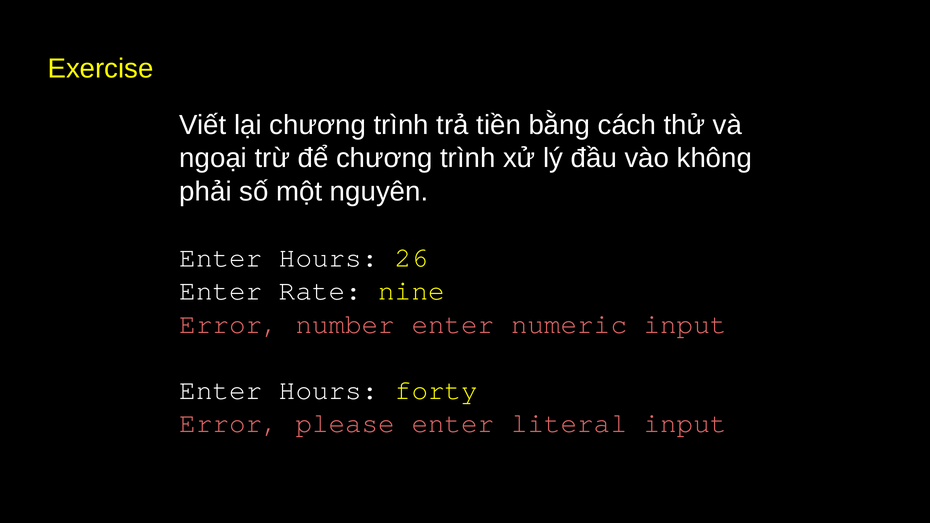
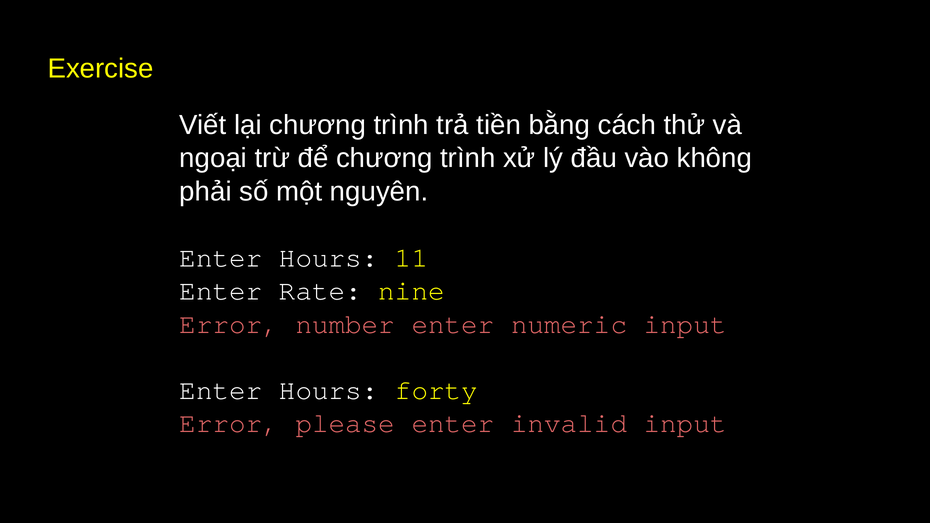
26: 26 -> 11
literal: literal -> invalid
